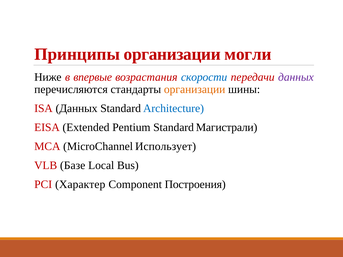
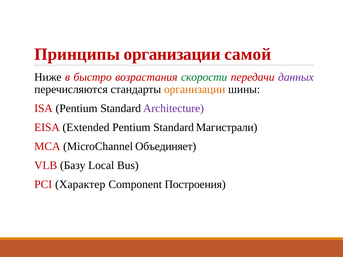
могли: могли -> самой
впервые: впервые -> быстро
скорости colour: blue -> green
ISA Данных: Данных -> Pentium
Architecture colour: blue -> purple
Использует: Использует -> Объединяет
Базе: Базе -> Базу
